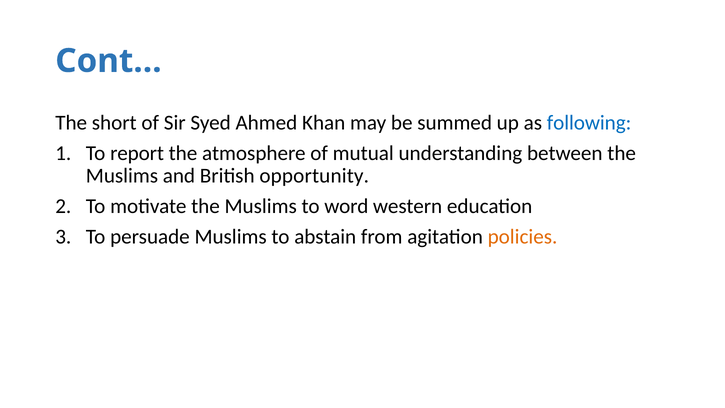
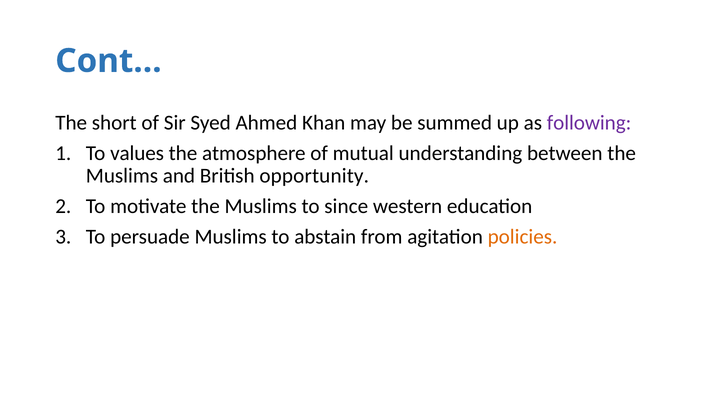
following colour: blue -> purple
report: report -> values
word: word -> since
